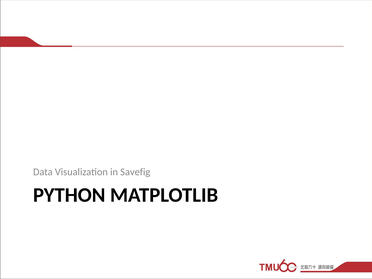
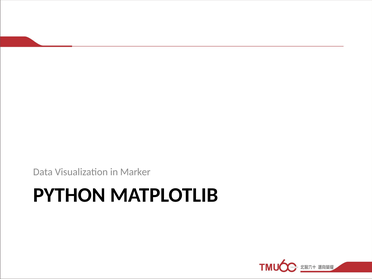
Savefig: Savefig -> Marker
